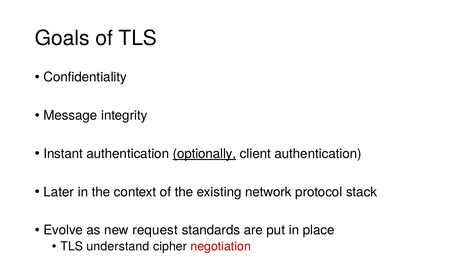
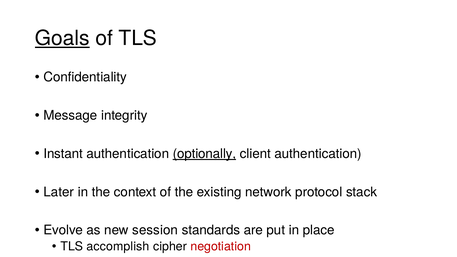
Goals underline: none -> present
request: request -> session
understand: understand -> accomplish
